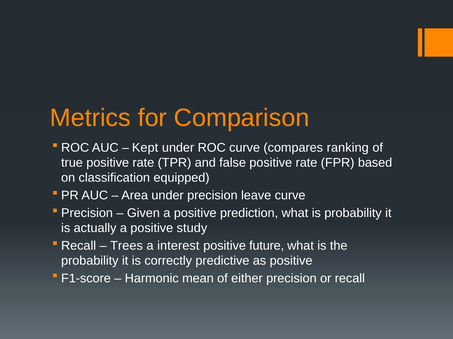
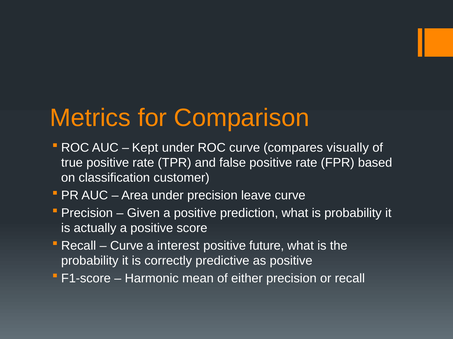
ranking: ranking -> visually
equipped: equipped -> customer
study: study -> score
Trees at (127, 246): Trees -> Curve
